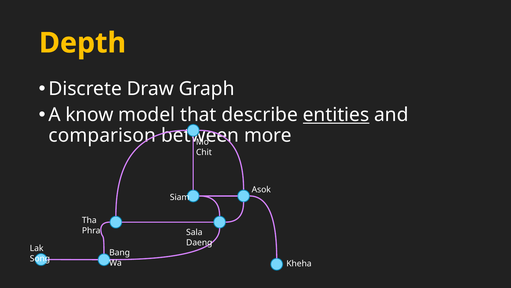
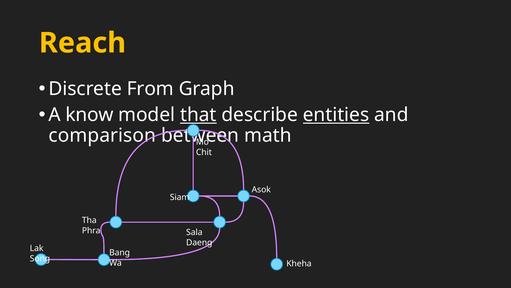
Depth: Depth -> Reach
Draw: Draw -> From
that underline: none -> present
more: more -> math
